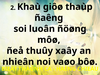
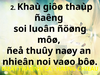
xaây: xaây -> naøy
